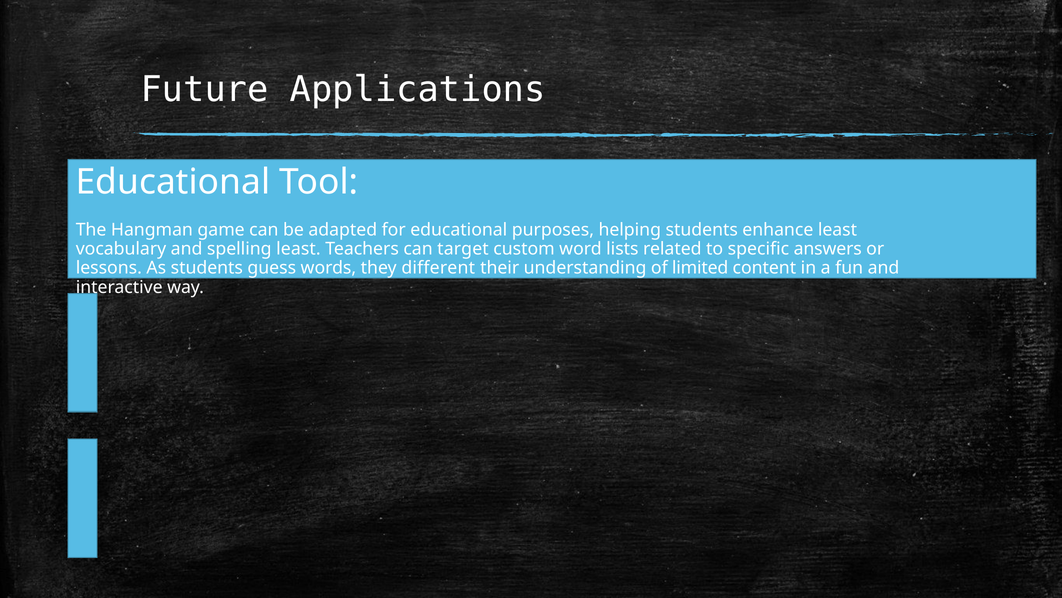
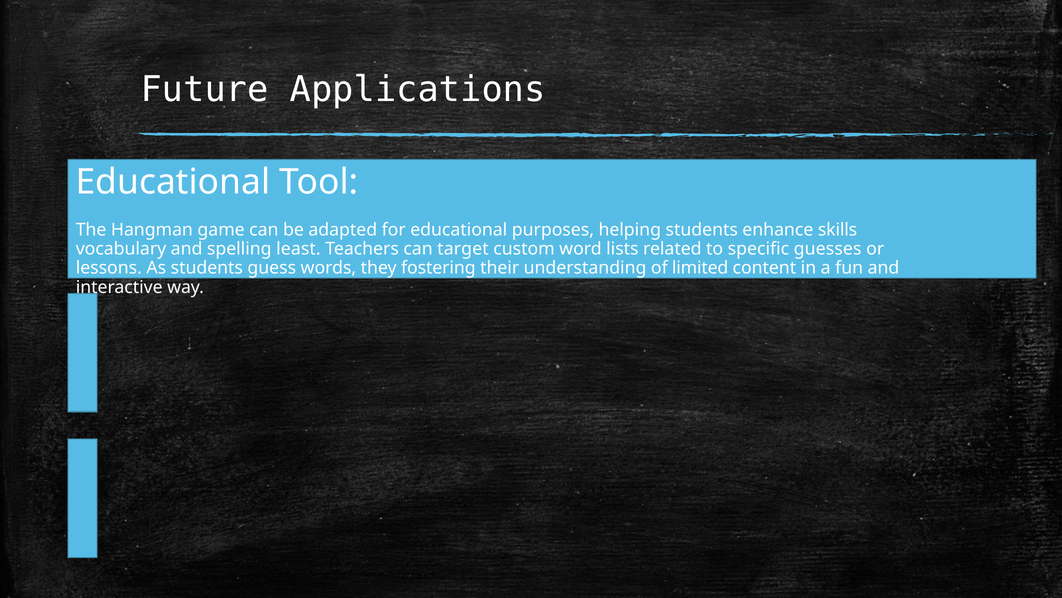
enhance least: least -> skills
answers: answers -> guesses
different: different -> fostering
